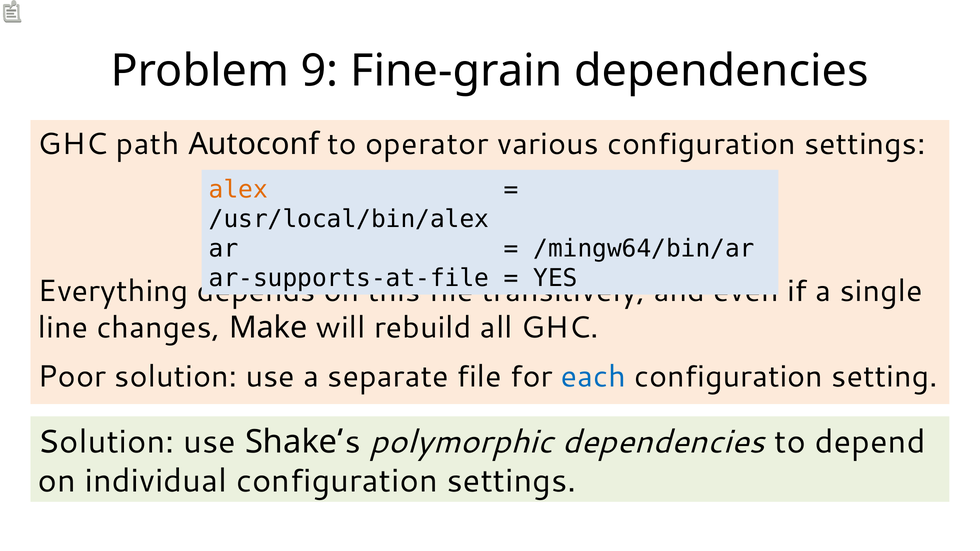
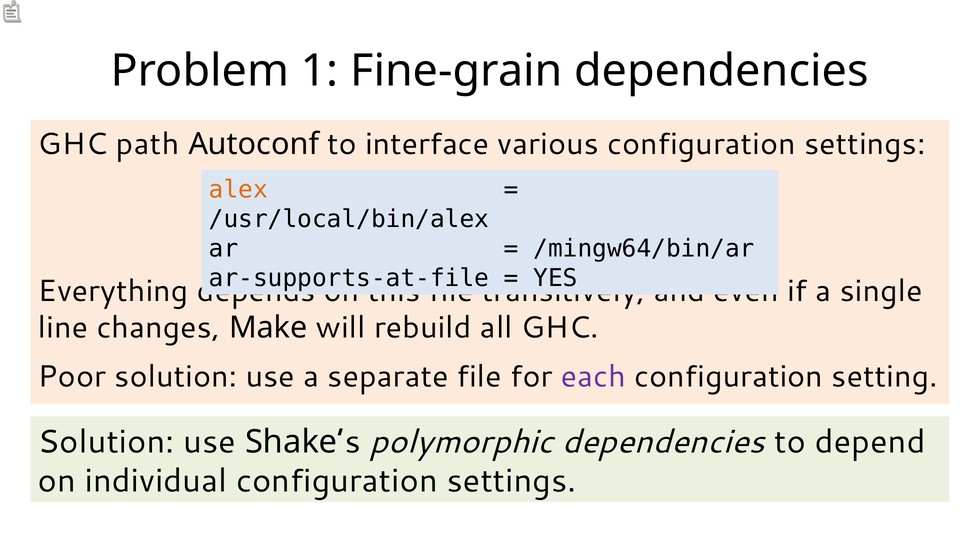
9: 9 -> 1
operator: operator -> interface
each colour: blue -> purple
